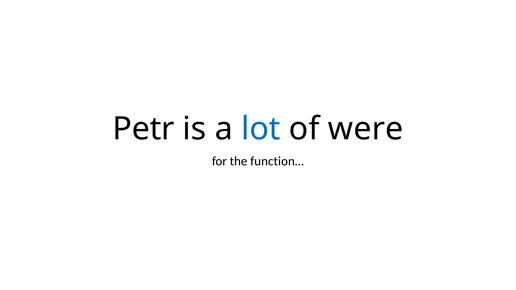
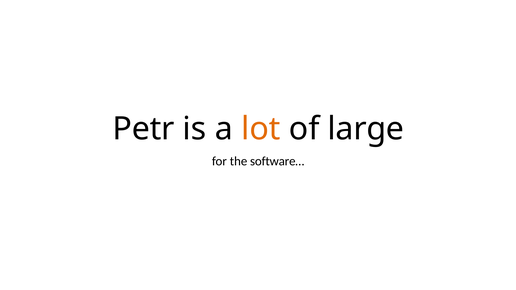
lot colour: blue -> orange
were: were -> large
function…: function… -> software…
